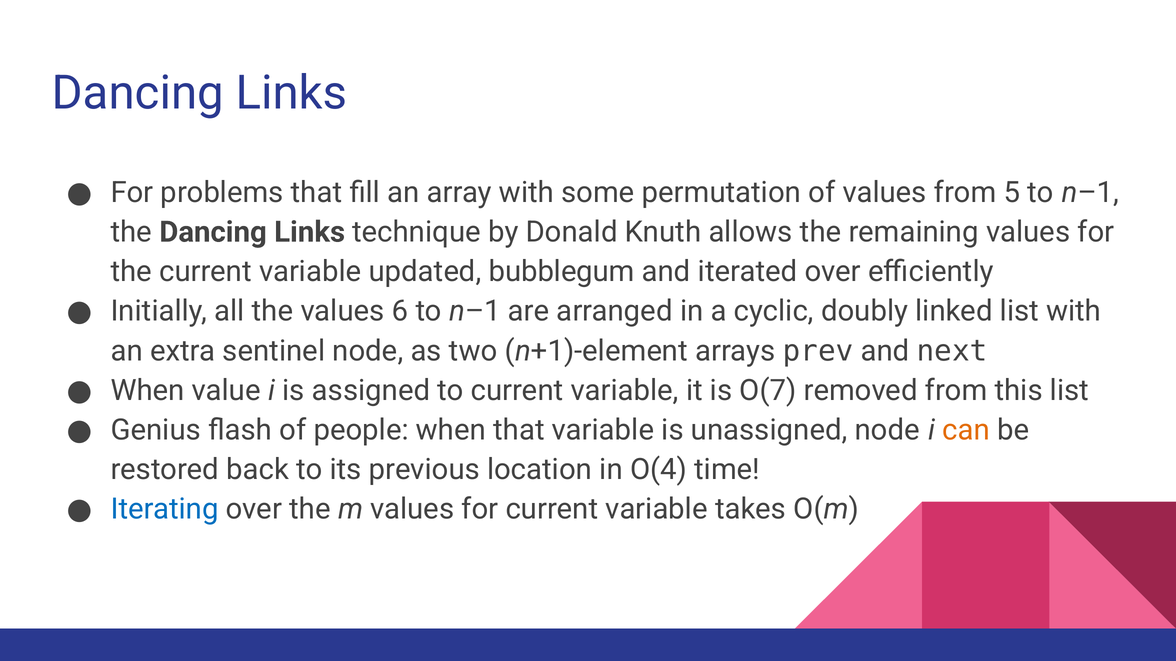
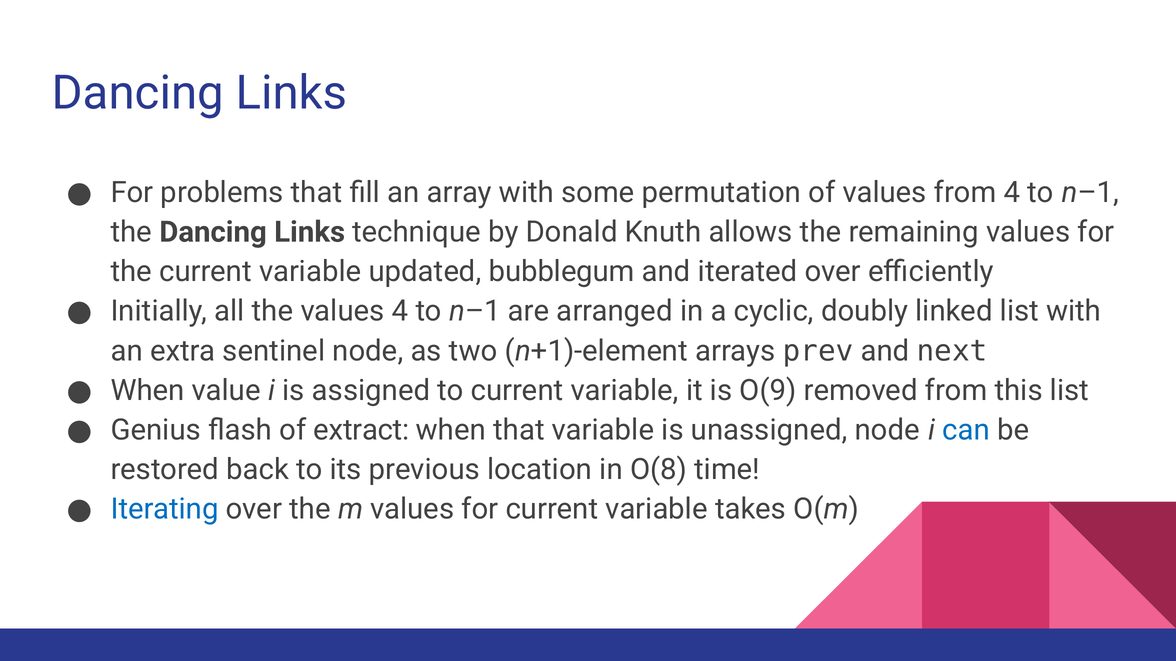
from 5: 5 -> 4
values 6: 6 -> 4
O(7: O(7 -> O(9
people: people -> extract
can colour: orange -> blue
O(4: O(4 -> O(8
